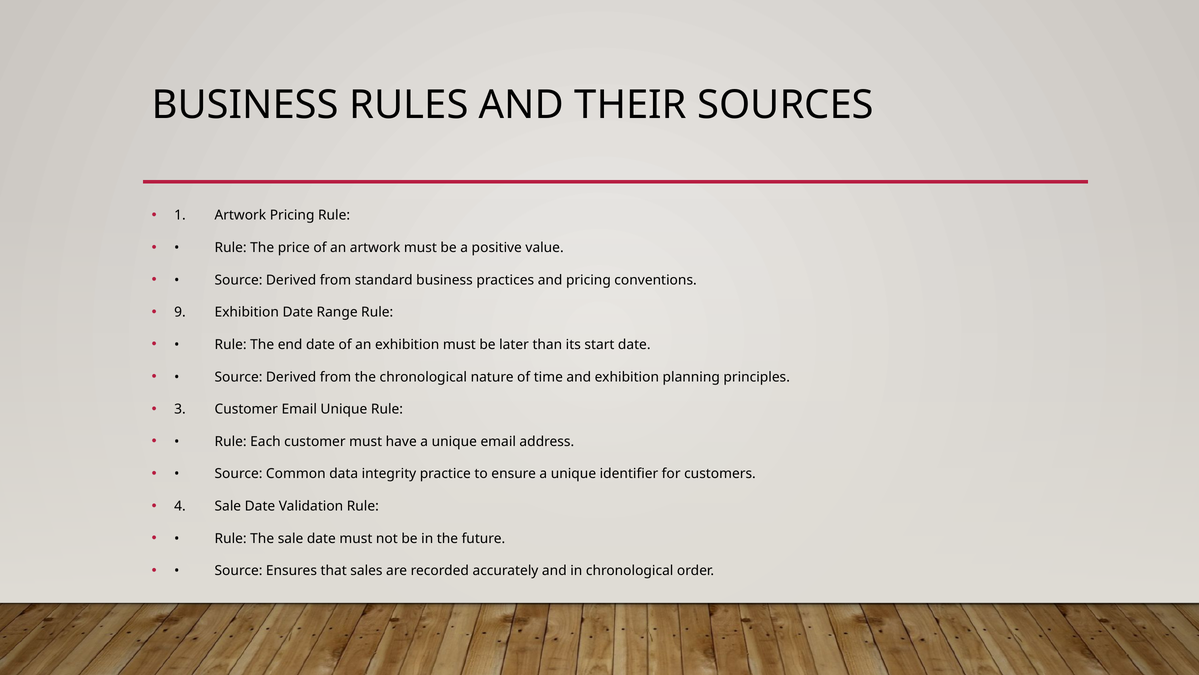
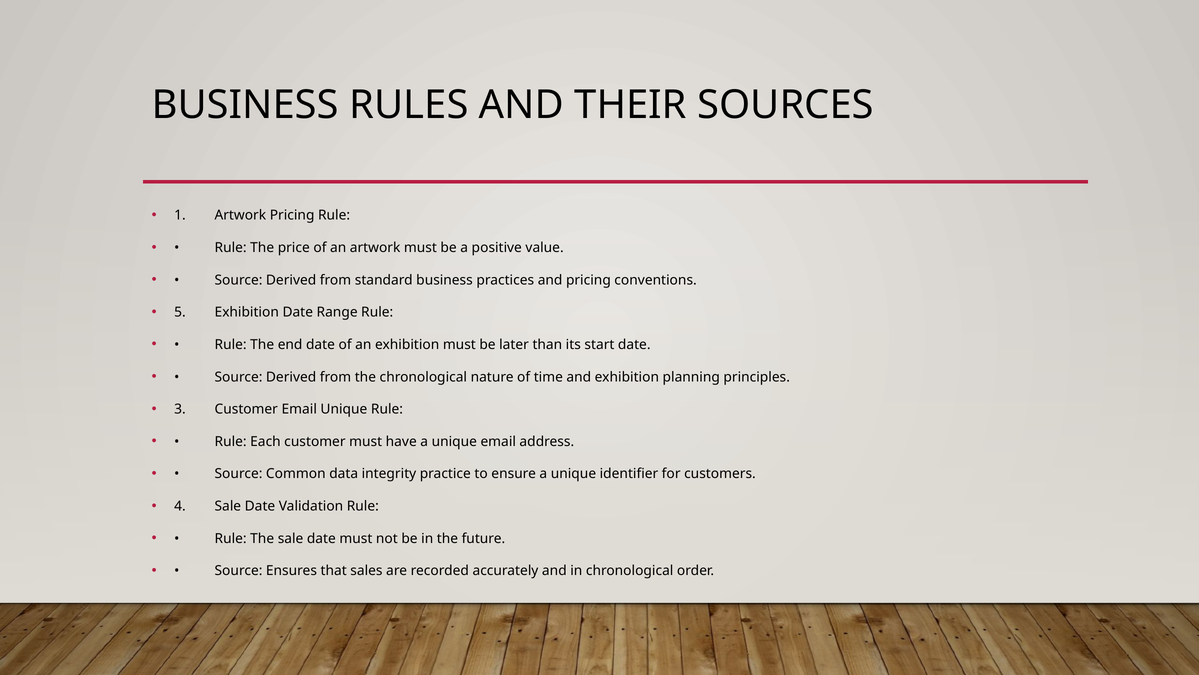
9: 9 -> 5
